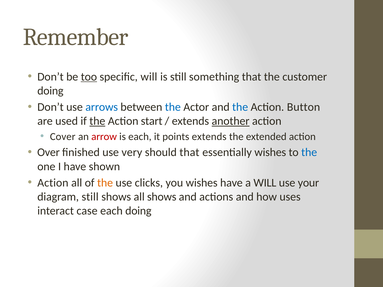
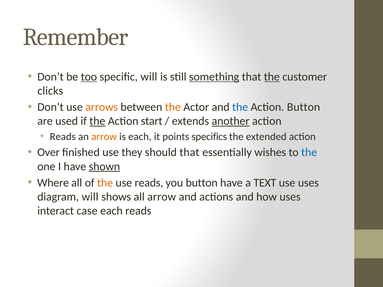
something underline: none -> present
the at (272, 77) underline: none -> present
doing at (50, 91): doing -> clicks
arrows colour: blue -> orange
the at (173, 107) colour: blue -> orange
Cover at (63, 137): Cover -> Reads
arrow at (104, 137) colour: red -> orange
points extends: extends -> specifics
very: very -> they
shown underline: none -> present
Action at (53, 183): Action -> Where
use clicks: clicks -> reads
you wishes: wishes -> button
a WILL: WILL -> TEXT
use your: your -> uses
diagram still: still -> will
all shows: shows -> arrow
each doing: doing -> reads
